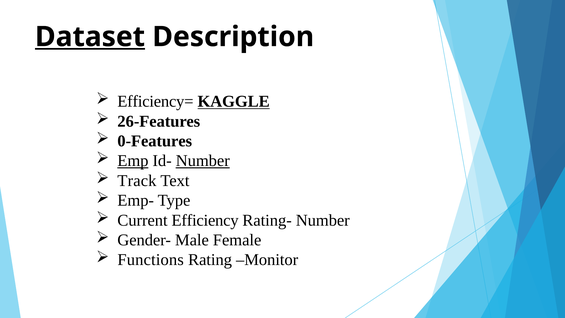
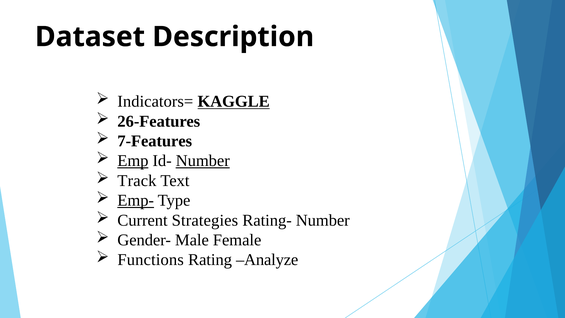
Dataset underline: present -> none
Efficiency=: Efficiency= -> Indicators=
0-Features: 0-Features -> 7-Features
Emp- underline: none -> present
Efficiency: Efficiency -> Strategies
Monitor: Monitor -> Analyze
